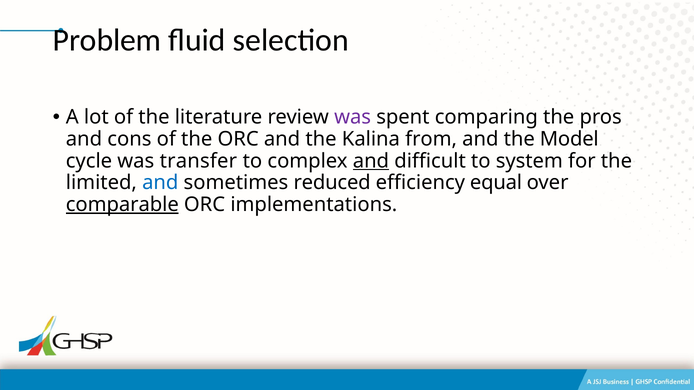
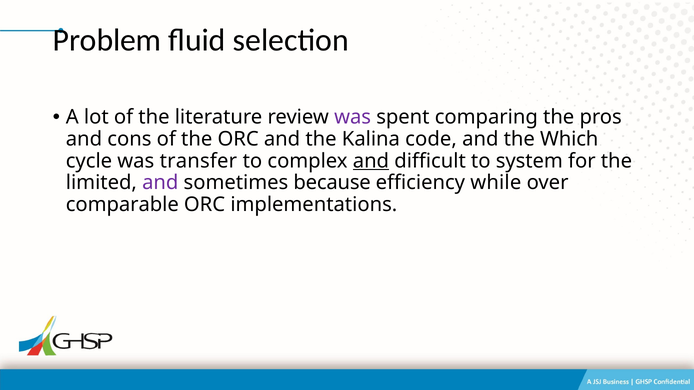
from: from -> code
Model: Model -> Which
and at (160, 183) colour: blue -> purple
reduced: reduced -> because
equal: equal -> while
comparable underline: present -> none
